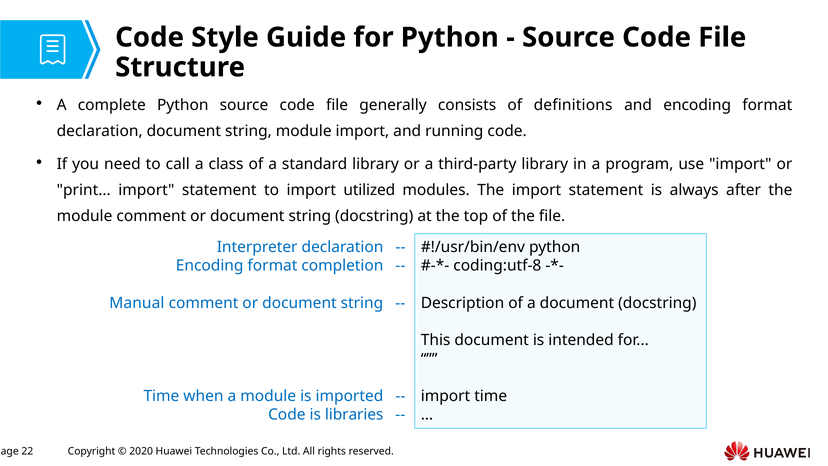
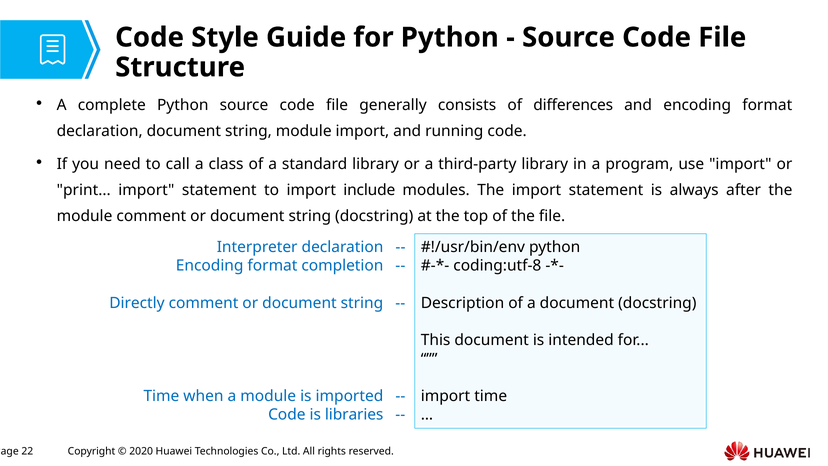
definitions: definitions -> differences
utilized: utilized -> include
Manual: Manual -> Directly
